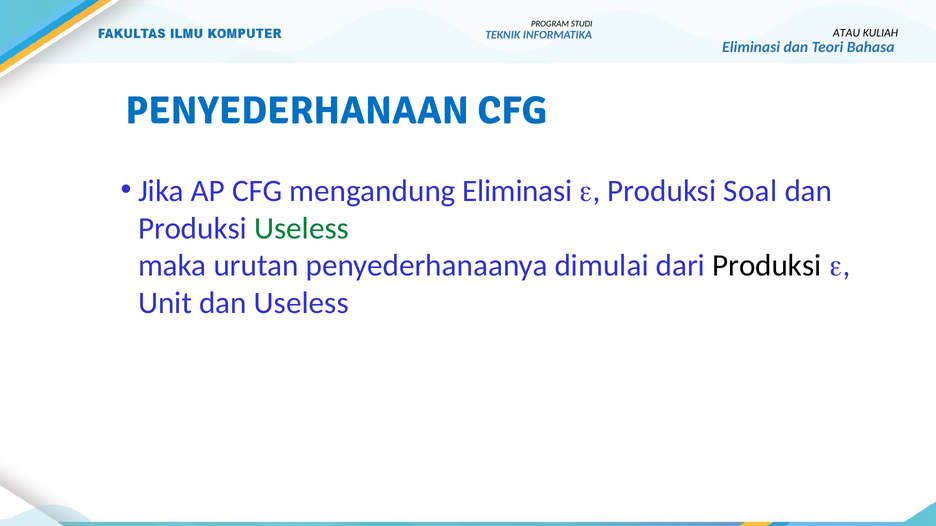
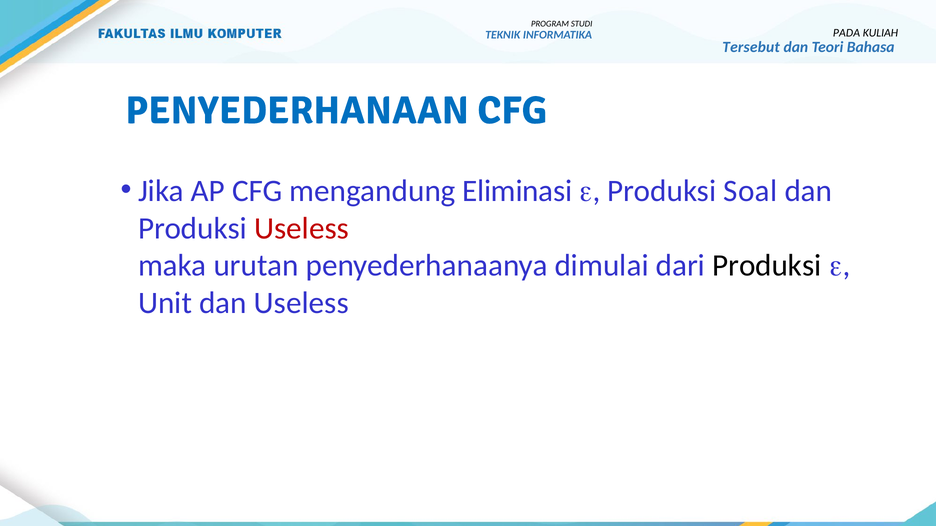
ATAU: ATAU -> PADA
Eliminasi at (751, 47): Eliminasi -> Tersebut
Useless at (302, 228) colour: green -> red
